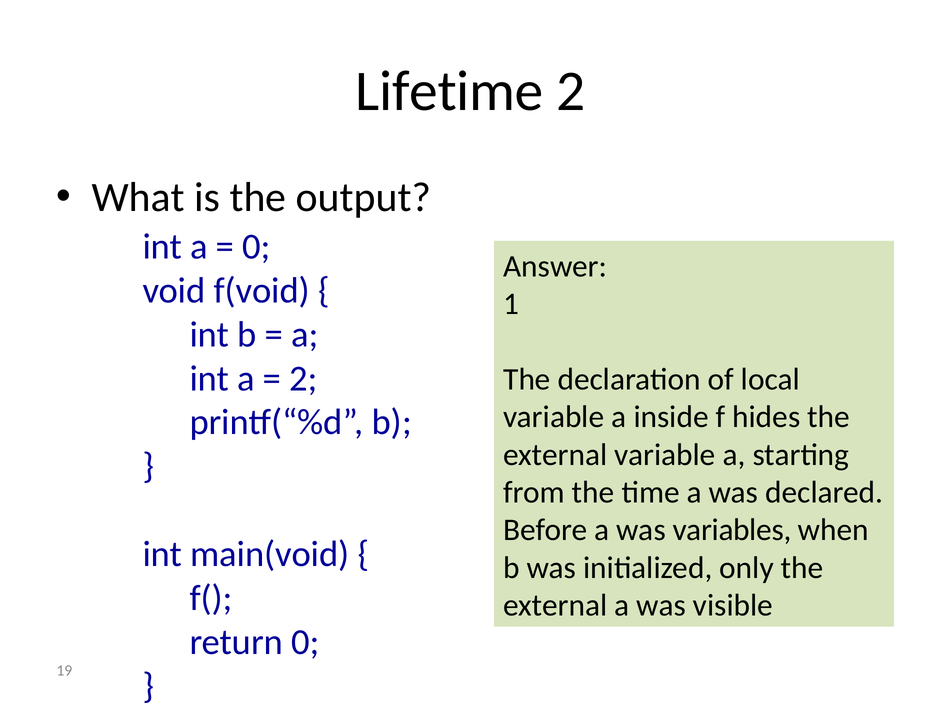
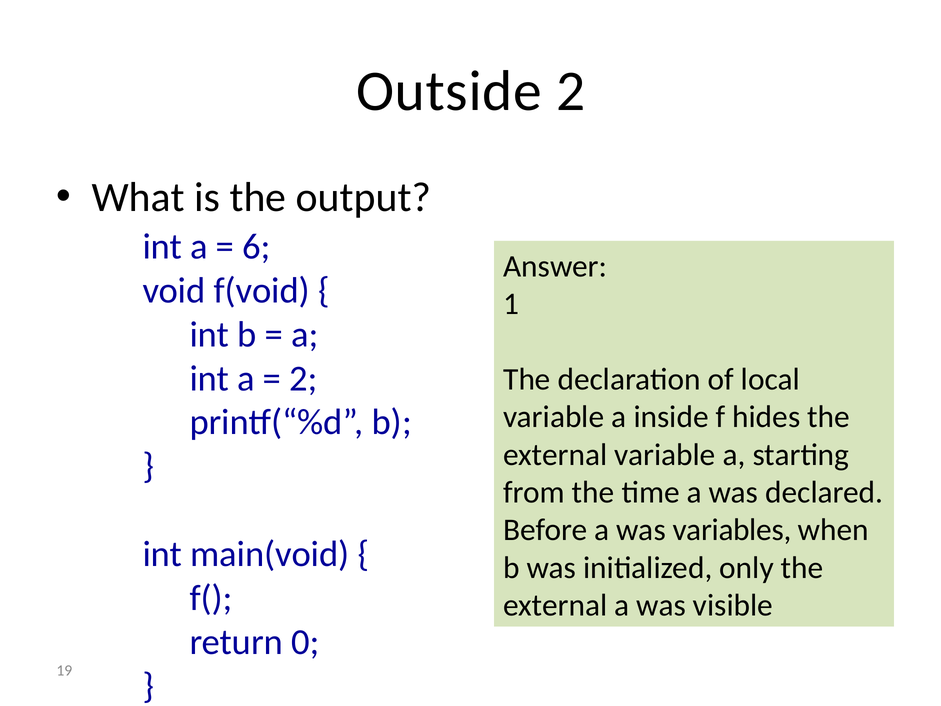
Lifetime: Lifetime -> Outside
0 at (257, 246): 0 -> 6
